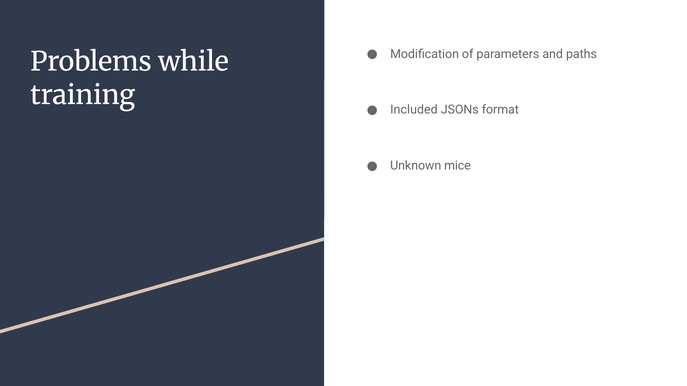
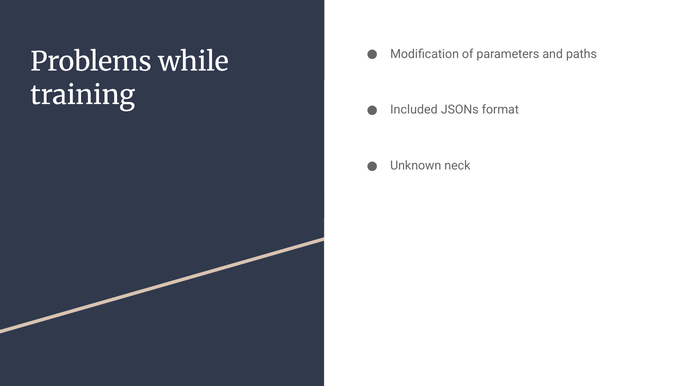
mice: mice -> neck
